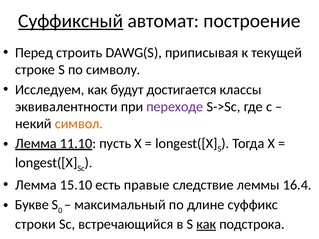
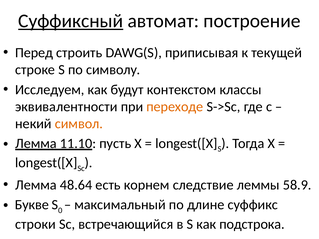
достигается: достигается -> контекстом
переходе colour: purple -> orange
15.10: 15.10 -> 48.64
правые: правые -> корнем
16.4: 16.4 -> 58.9
как at (206, 224) underline: present -> none
